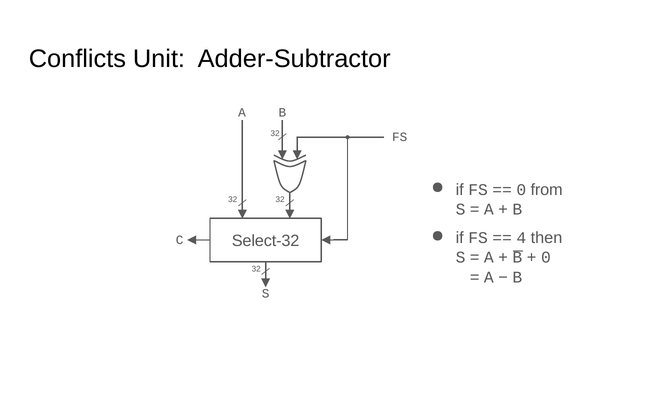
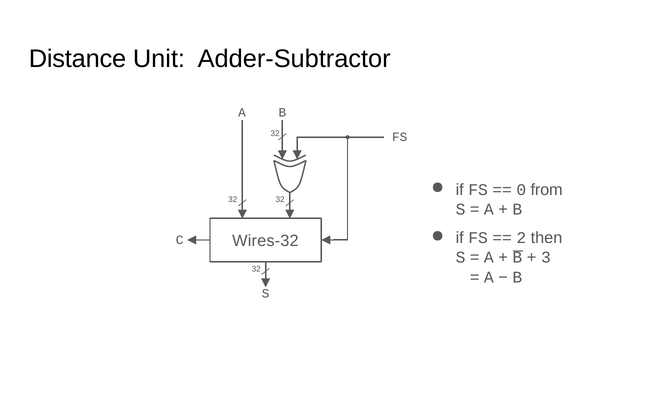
Conflicts: Conflicts -> Distance
4: 4 -> 2
Select-32: Select-32 -> Wires-32
0 at (546, 257): 0 -> 3
